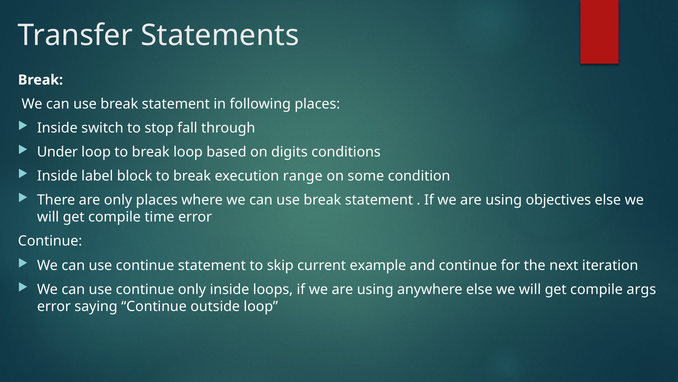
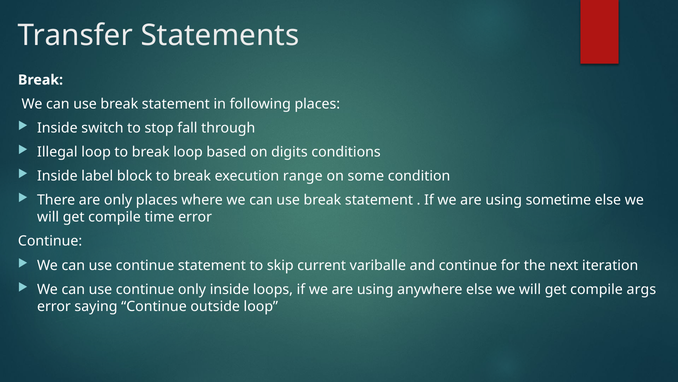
Under: Under -> Illegal
objectives: objectives -> sometime
example: example -> variballe
